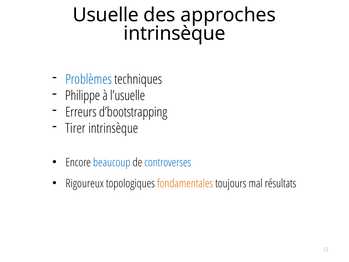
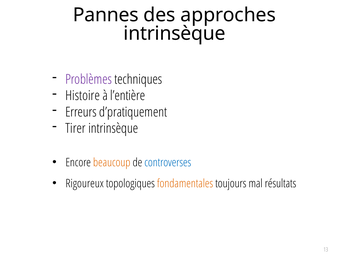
Usuelle: Usuelle -> Pannes
Problèmes colour: blue -> purple
Philippe: Philippe -> Histoire
l’usuelle: l’usuelle -> l’entière
d’bootstrapping: d’bootstrapping -> d’pratiquement
beaucoup colour: blue -> orange
